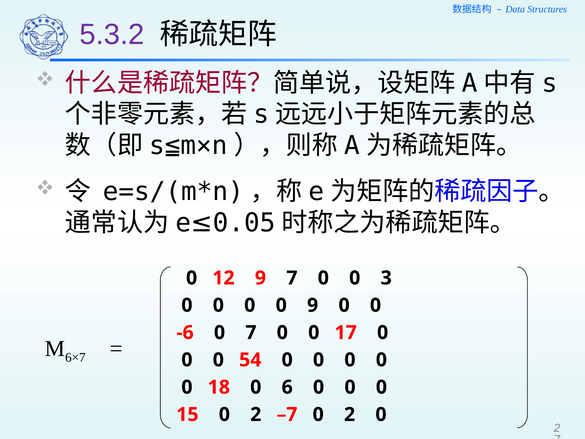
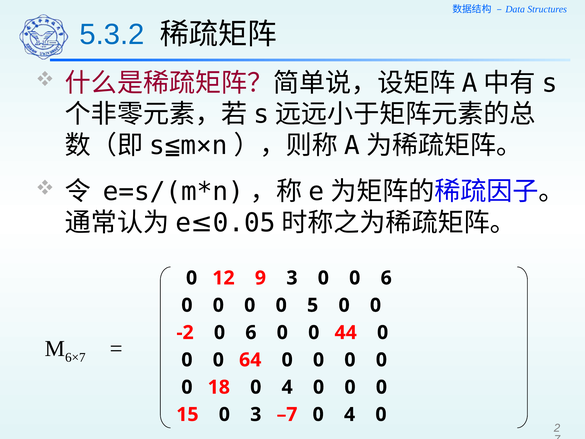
5.3.2 colour: purple -> blue
9 7: 7 -> 3
0 0 3: 3 -> 6
0 9: 9 -> 5
-6: -6 -> -2
7 at (251, 332): 7 -> 6
17: 17 -> 44
54: 54 -> 64
18 0 6: 6 -> 4
15 0 2: 2 -> 3
–7 0 2: 2 -> 4
